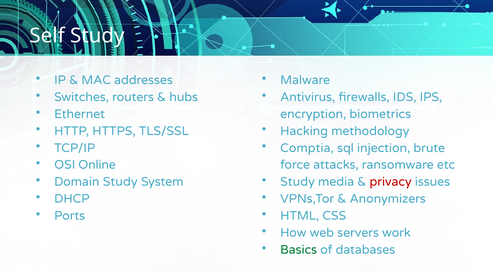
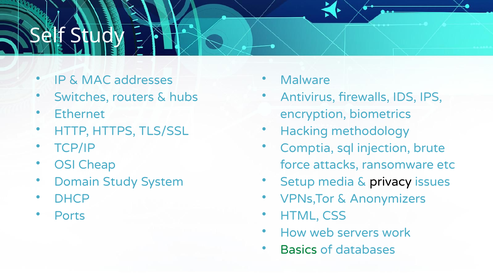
Online: Online -> Cheap
Study at (297, 182): Study -> Setup
privacy colour: red -> black
